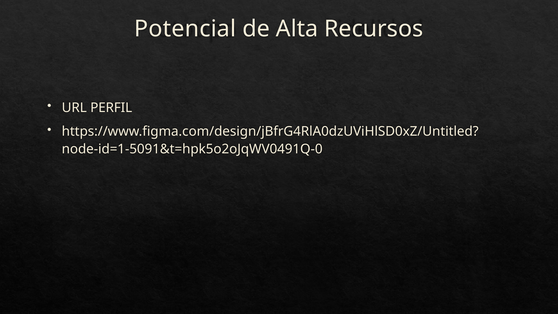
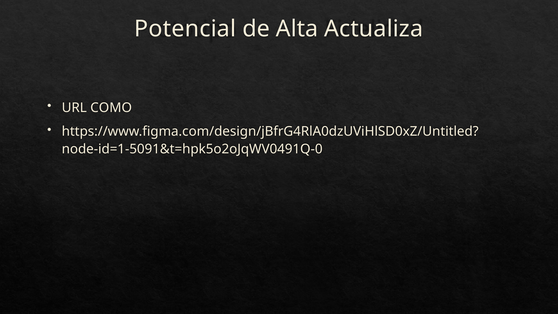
Recursos: Recursos -> Actualiza
PERFIL: PERFIL -> COMO
